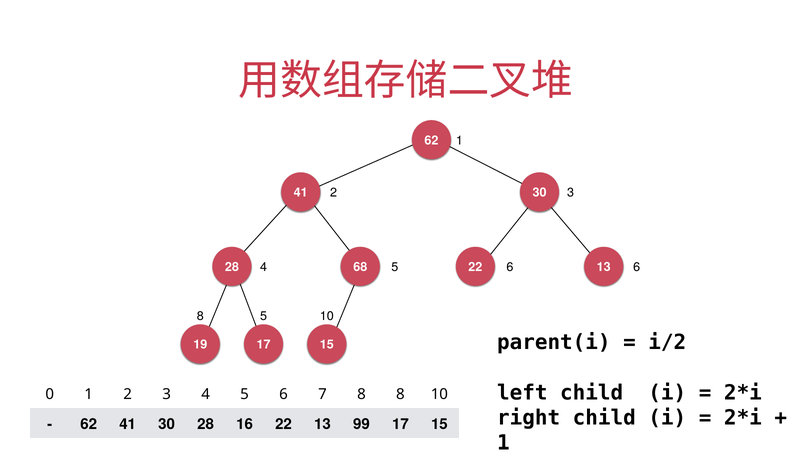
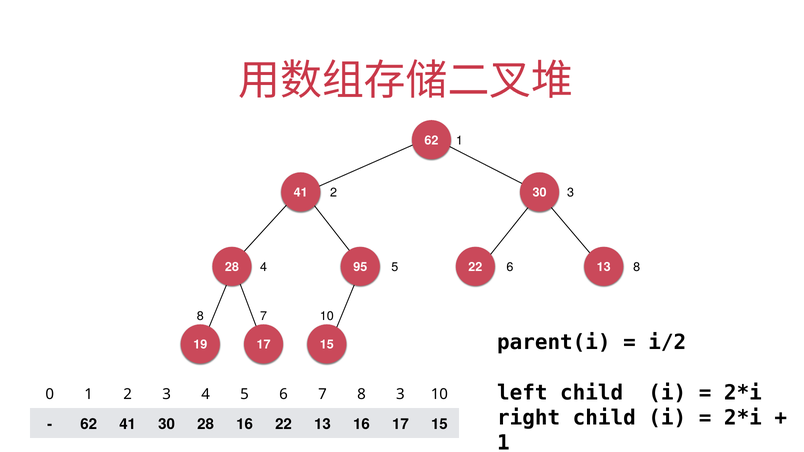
6 6: 6 -> 8
68: 68 -> 95
8 5: 5 -> 7
8 8: 8 -> 3
13 99: 99 -> 16
